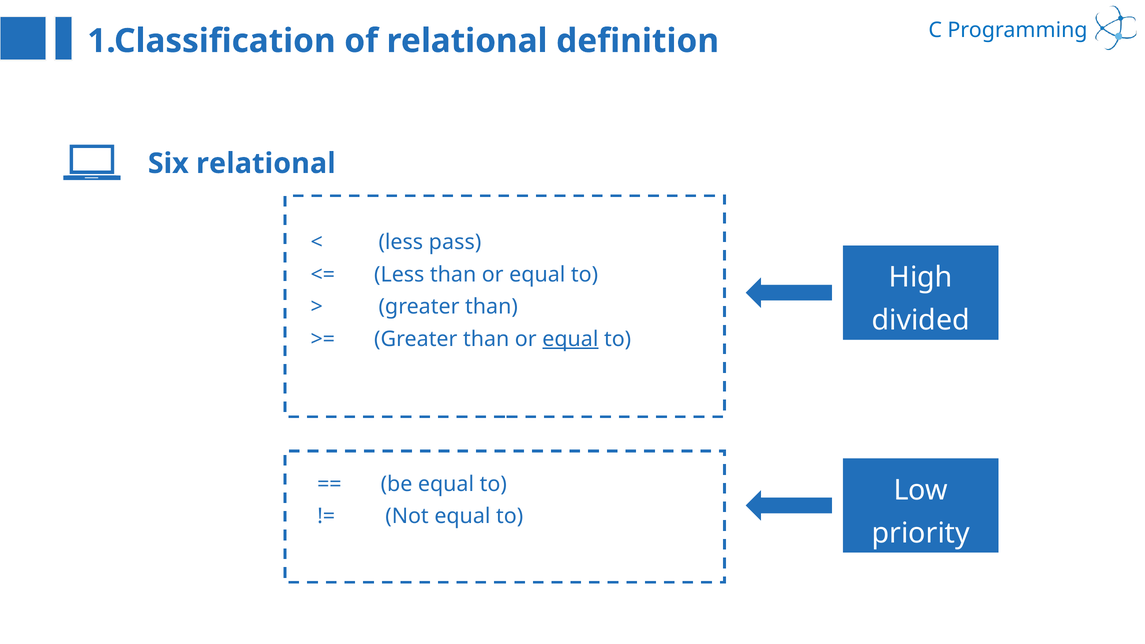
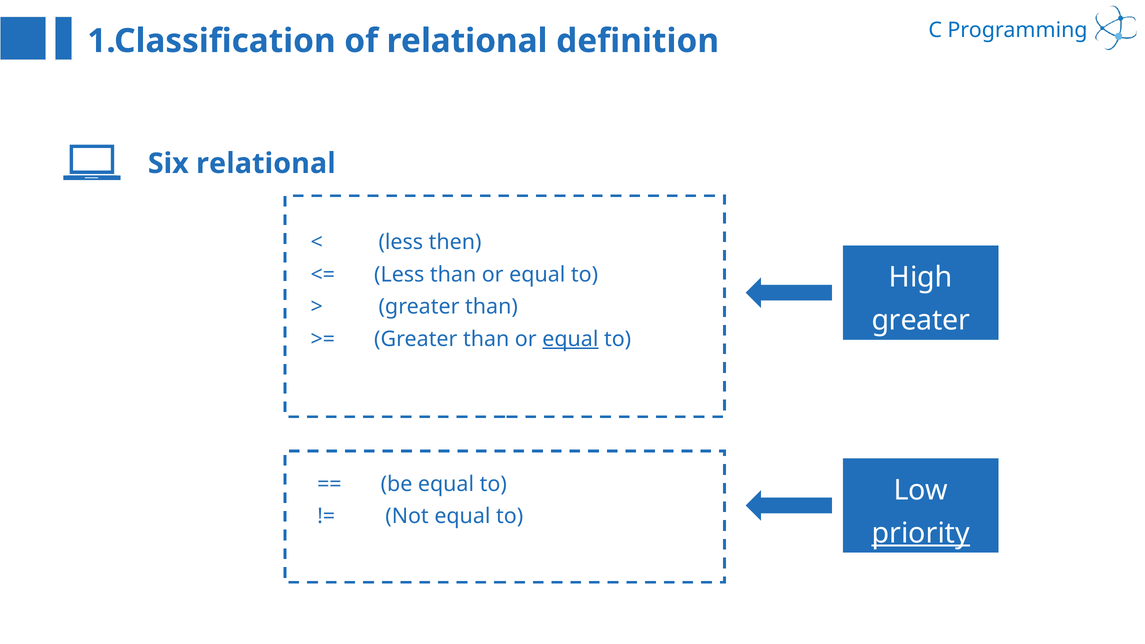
pass: pass -> then
divided at (921, 320): divided -> greater
priority underline: none -> present
